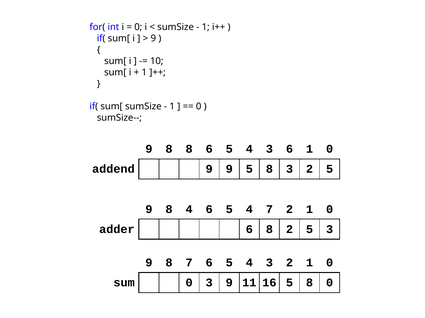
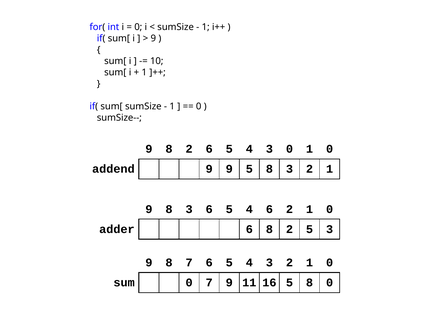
9 8 8: 8 -> 2
3 6: 6 -> 0
8 3 2 5: 5 -> 1
9 8 4: 4 -> 3
4 7: 7 -> 6
0 3: 3 -> 7
